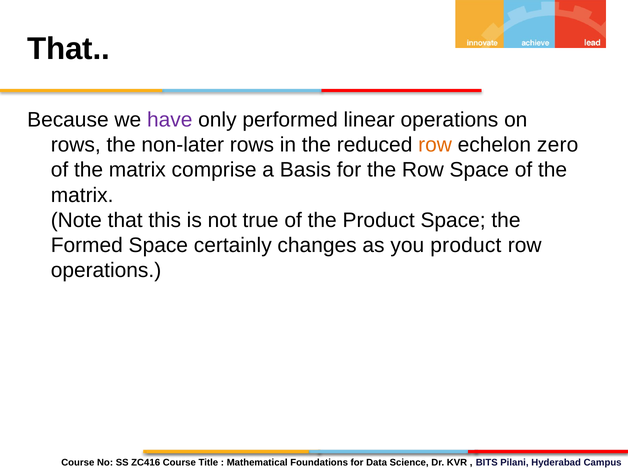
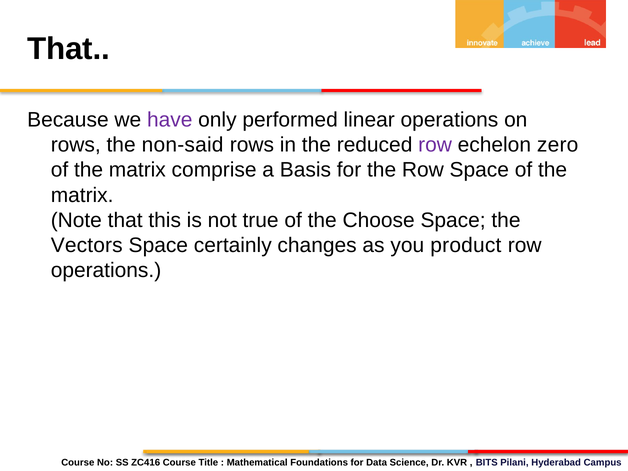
non-later: non-later -> non-said
row at (435, 145) colour: orange -> purple
the Product: Product -> Choose
Formed: Formed -> Vectors
